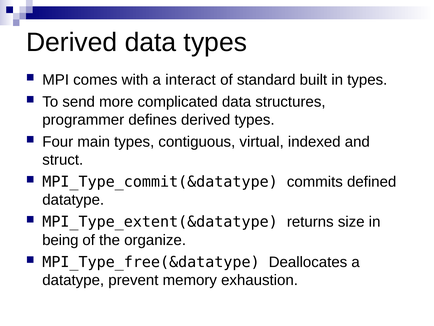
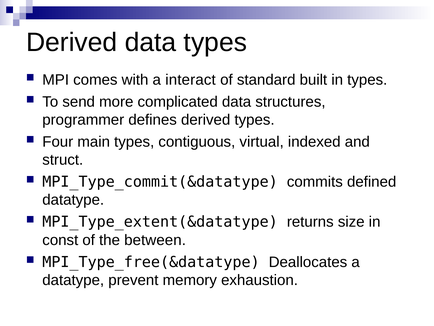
being: being -> const
organize: organize -> between
